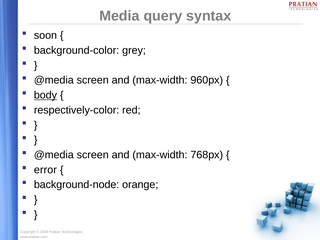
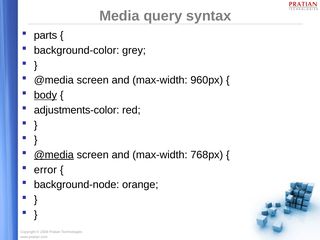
soon: soon -> parts
respectively-color: respectively-color -> adjustments-color
@media at (54, 155) underline: none -> present
